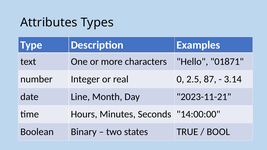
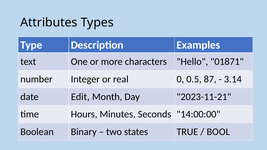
2.5: 2.5 -> 0.5
Line: Line -> Edit
